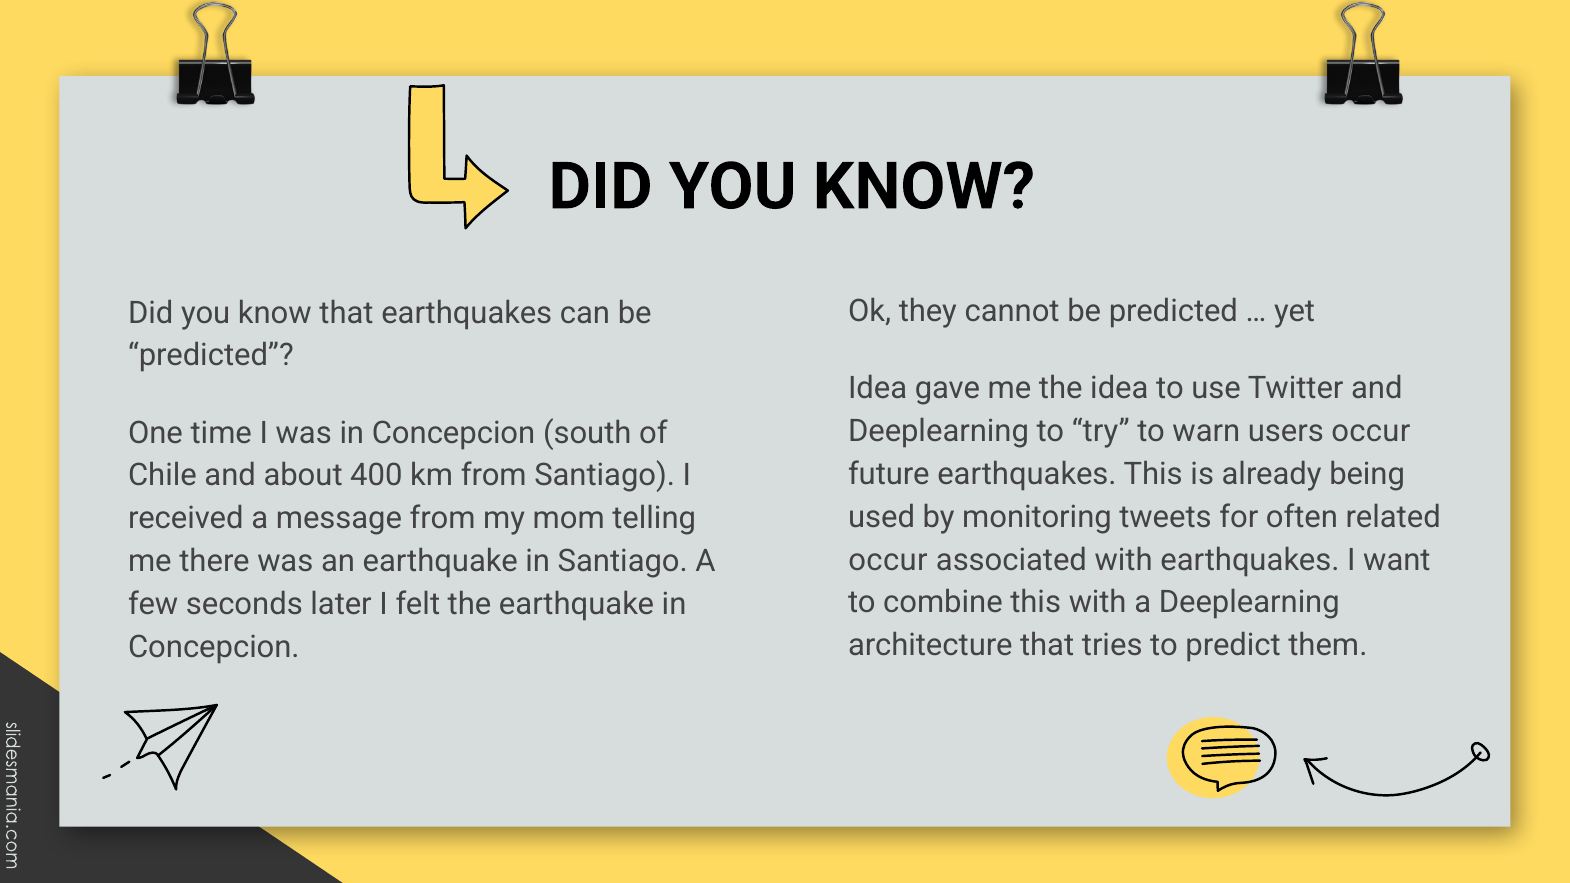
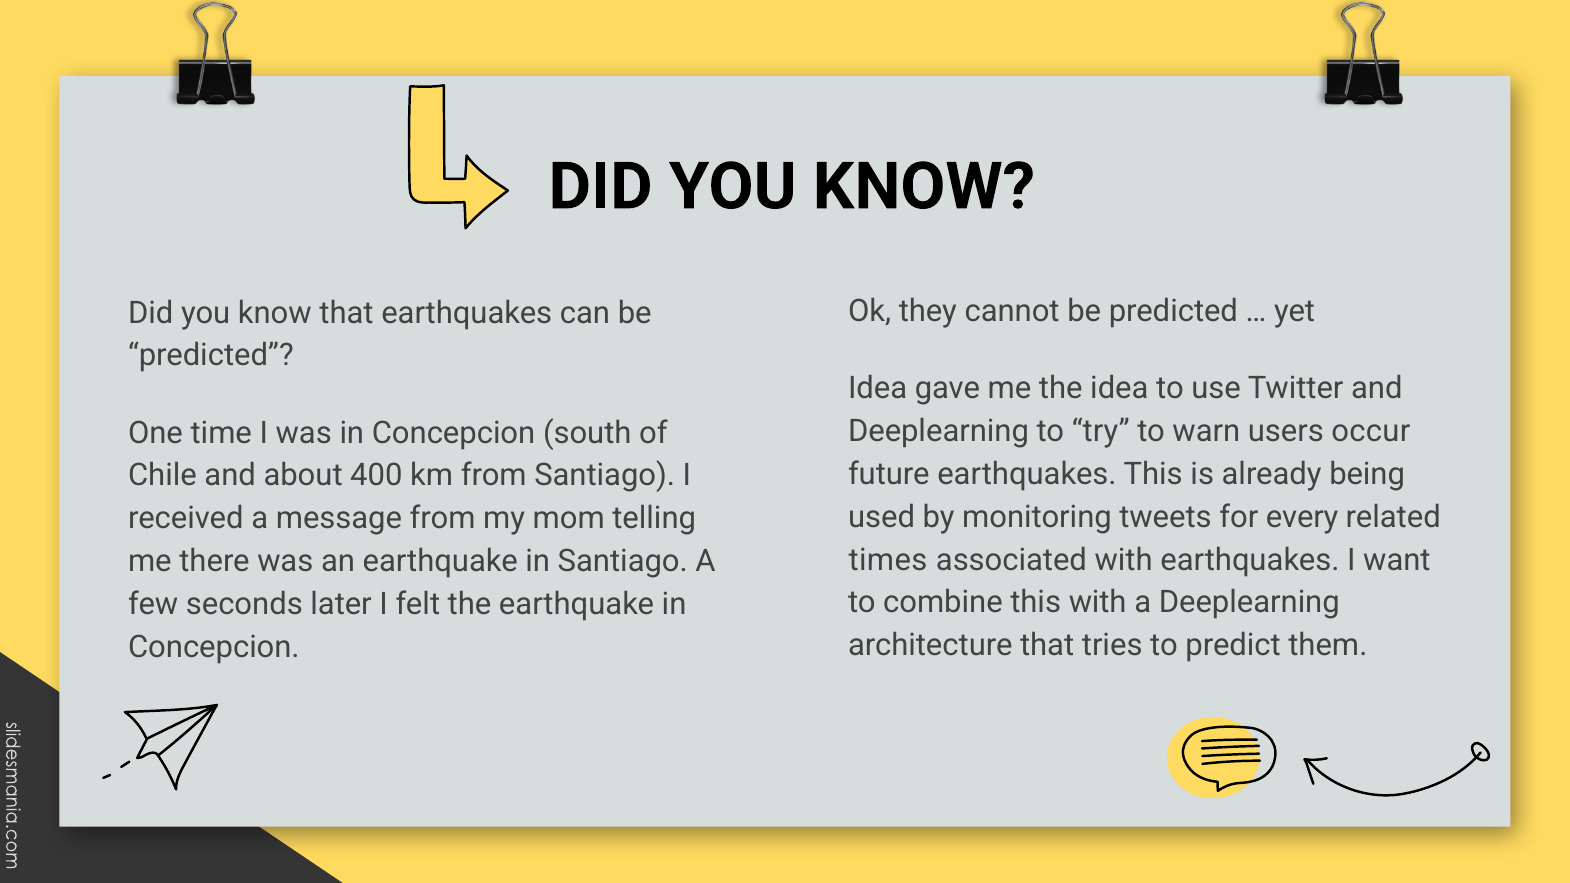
often: often -> every
occur at (888, 560): occur -> times
